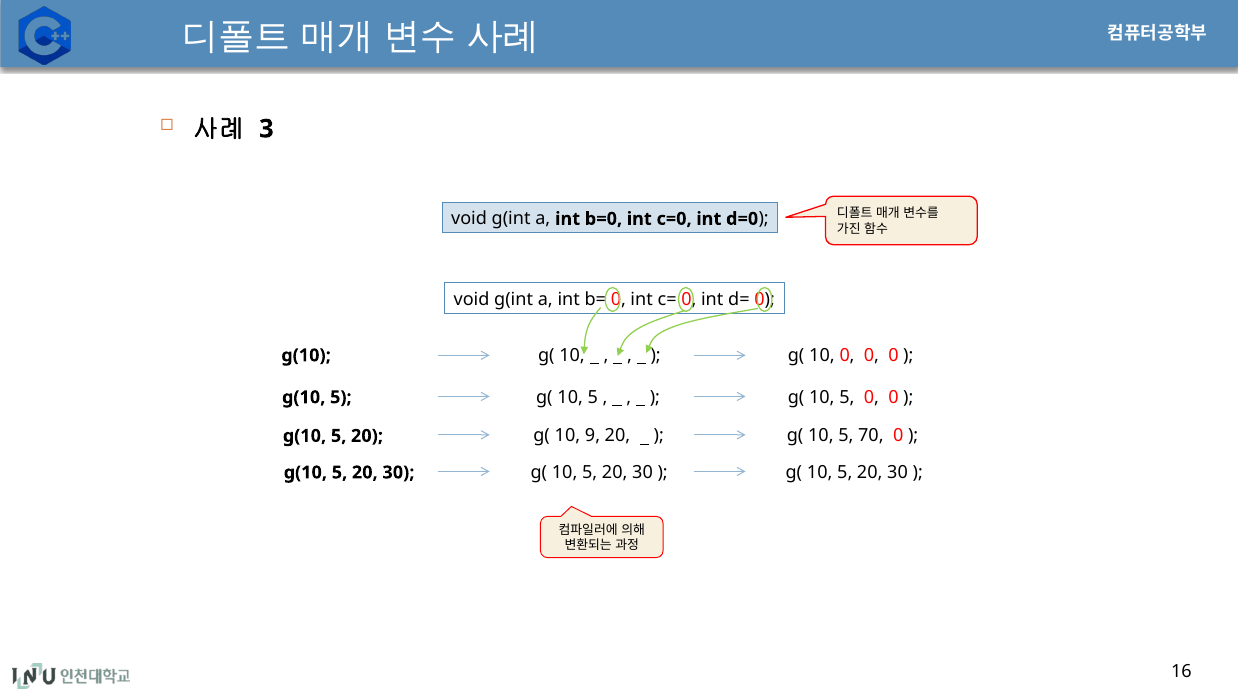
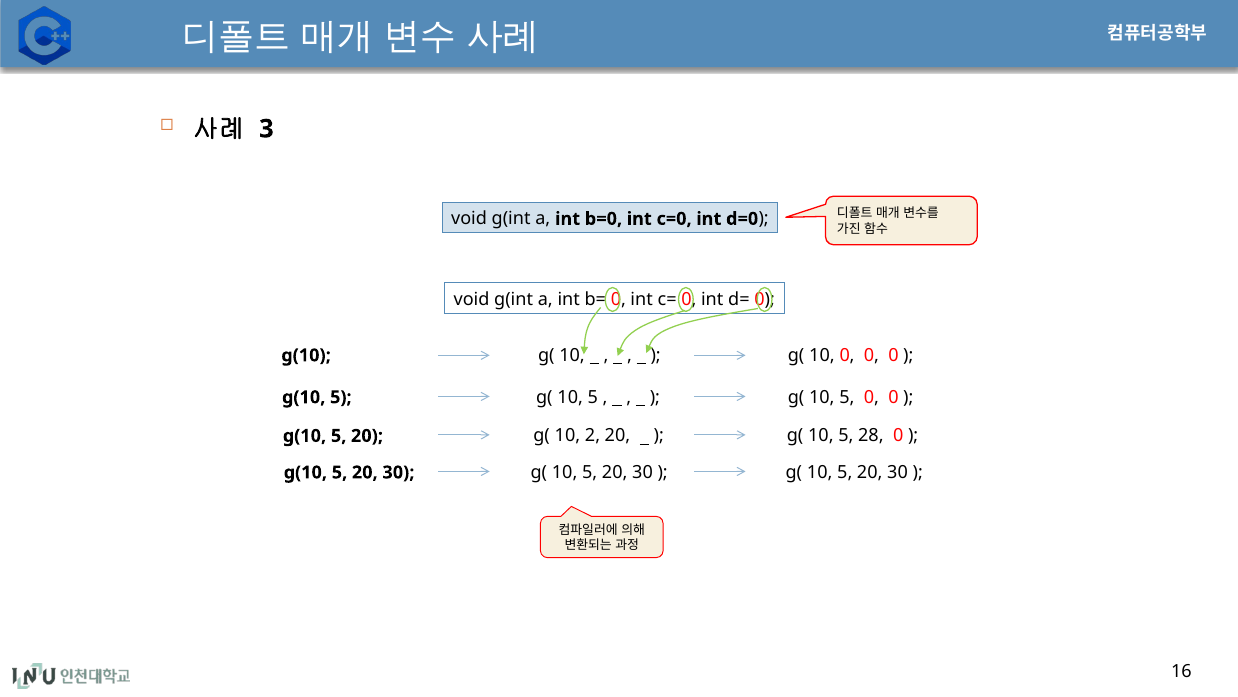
9: 9 -> 2
70: 70 -> 28
